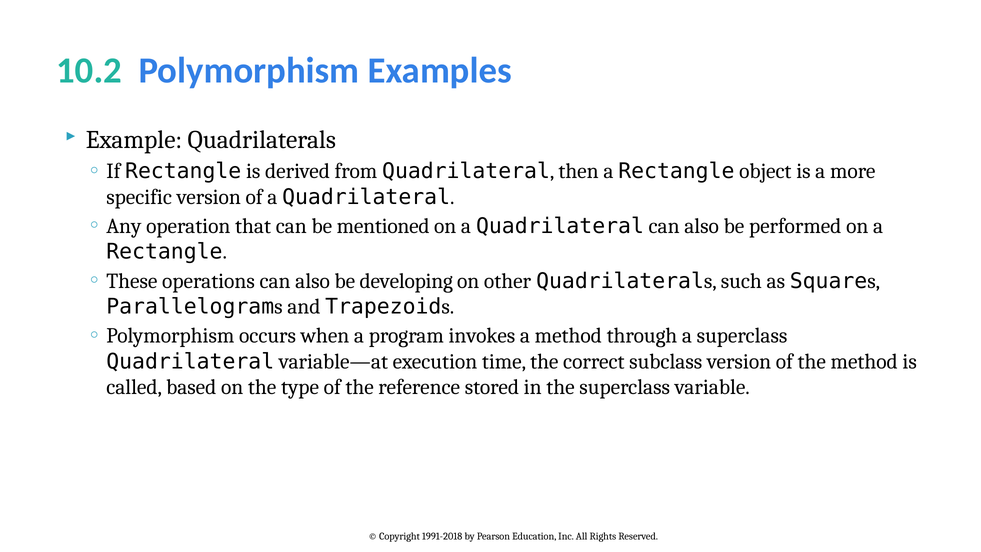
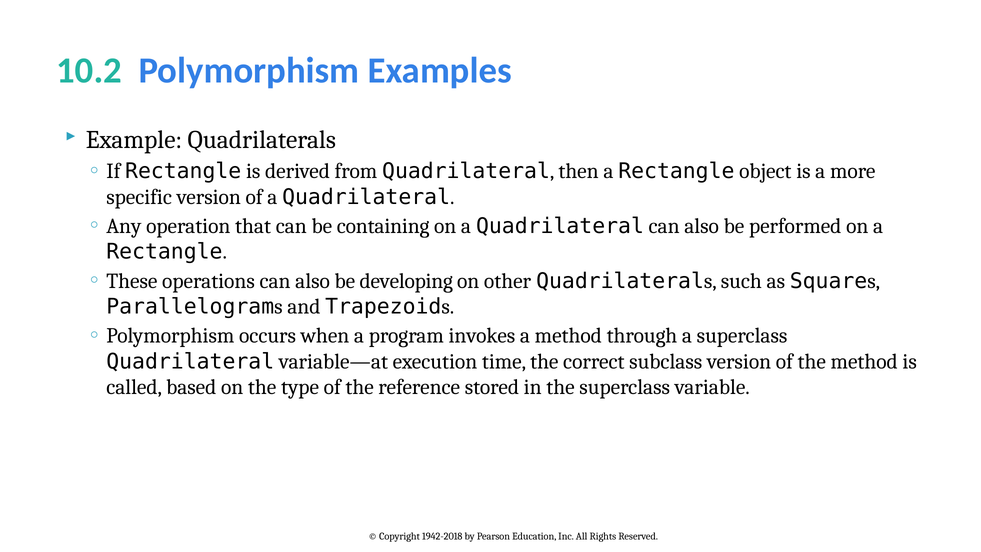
mentioned: mentioned -> containing
1991-2018: 1991-2018 -> 1942-2018
